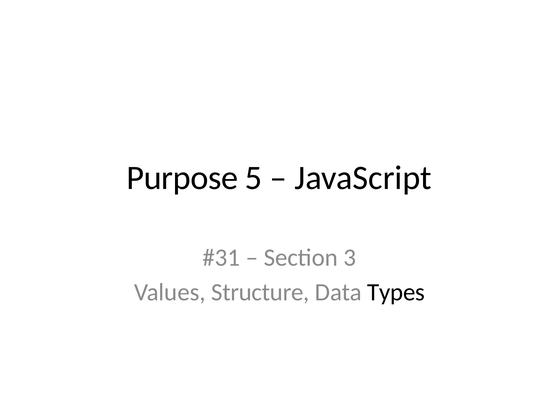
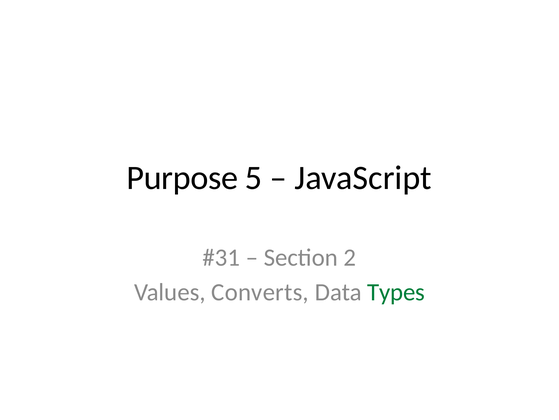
3: 3 -> 2
Structure: Structure -> Converts
Types colour: black -> green
